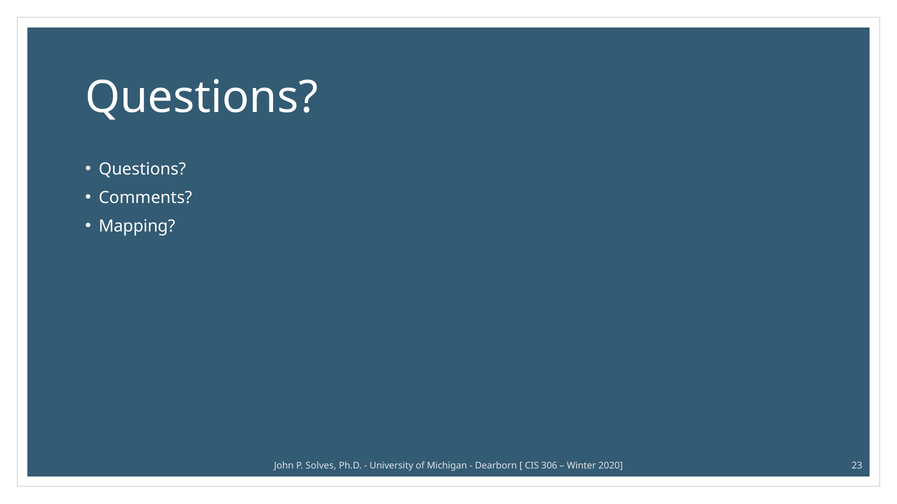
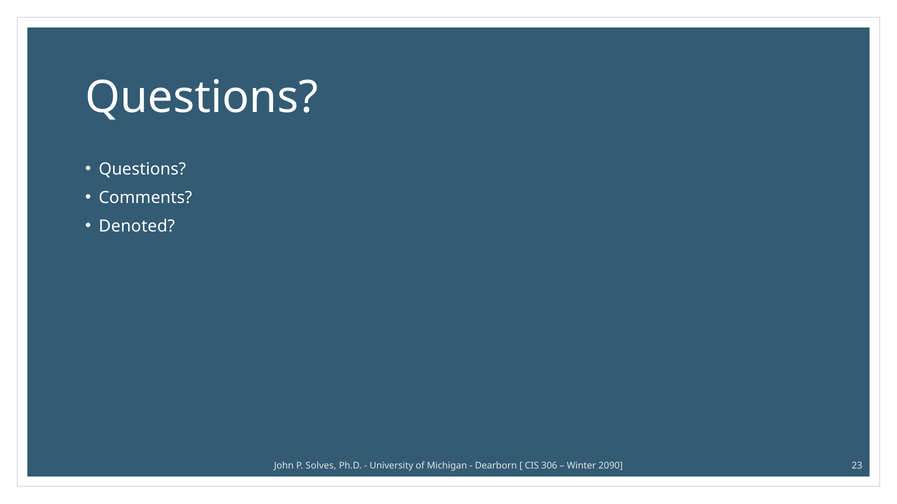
Mapping: Mapping -> Denoted
2020: 2020 -> 2090
